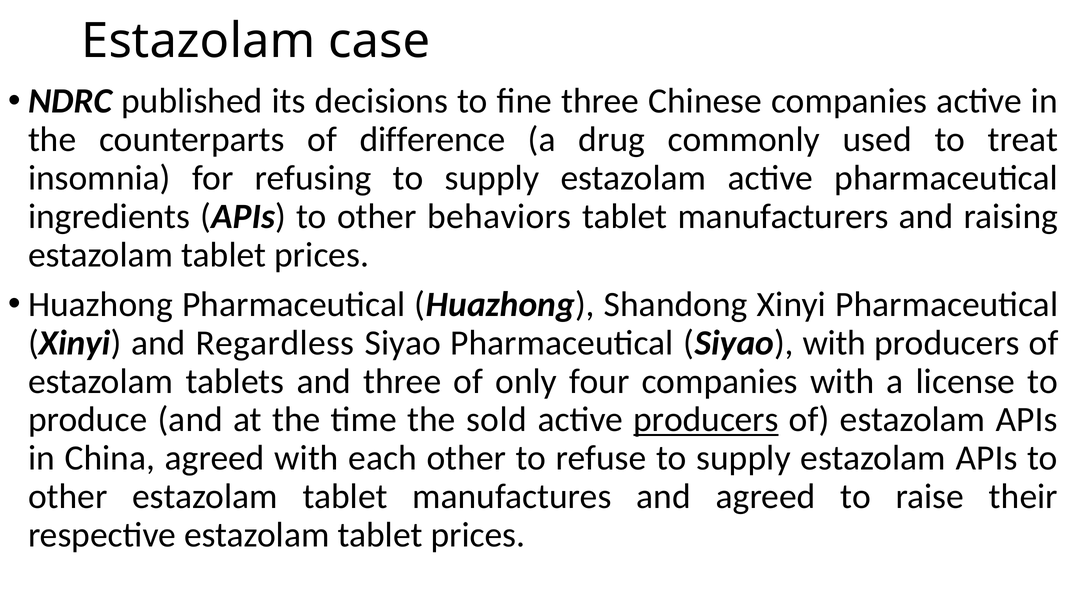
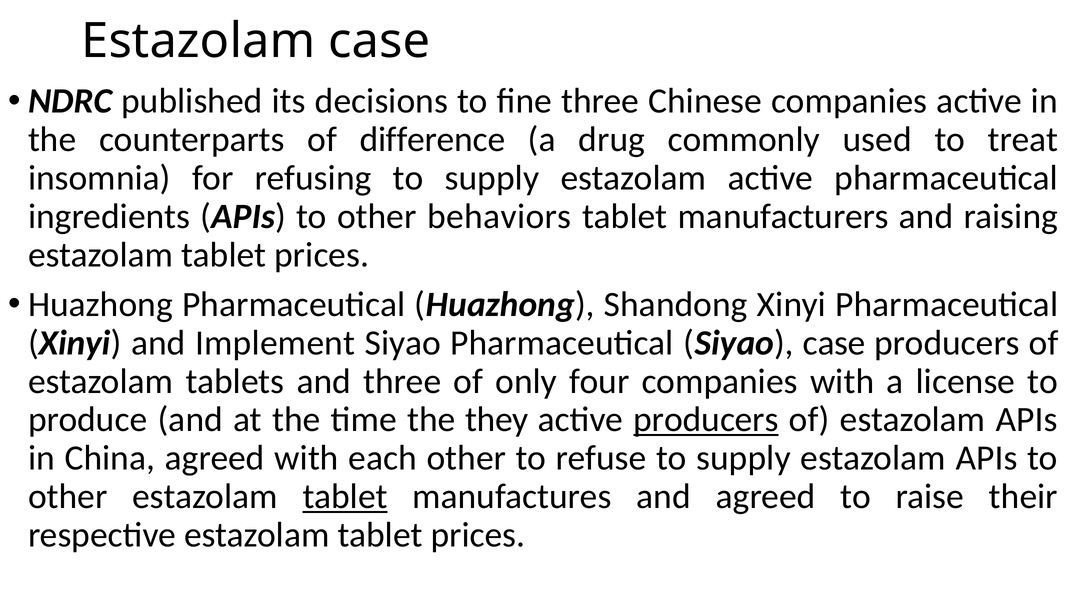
Regardless: Regardless -> Implement
Siyao with: with -> case
sold: sold -> they
tablet at (345, 497) underline: none -> present
